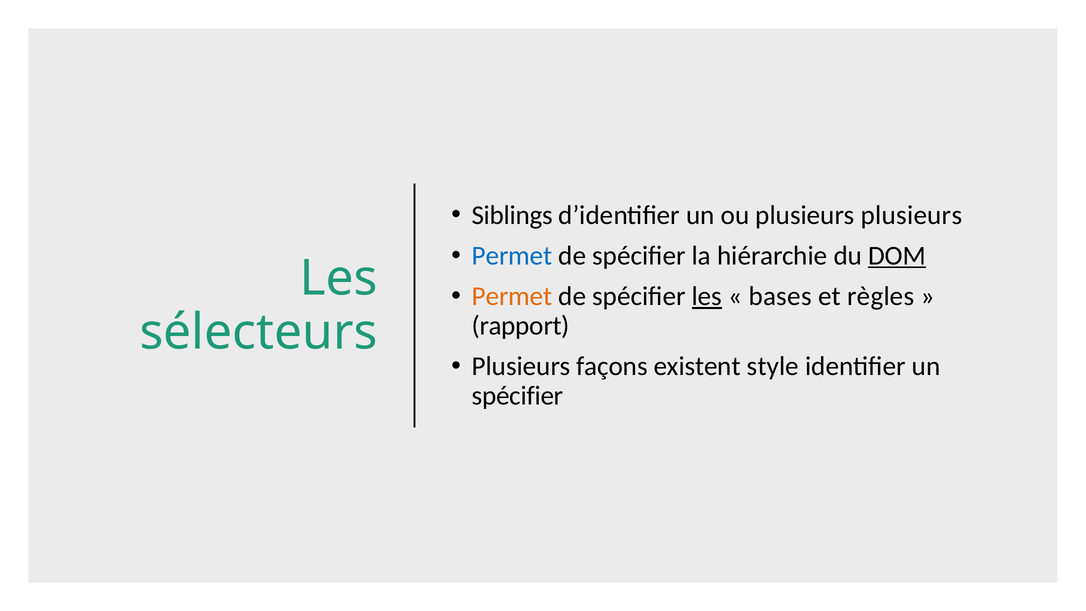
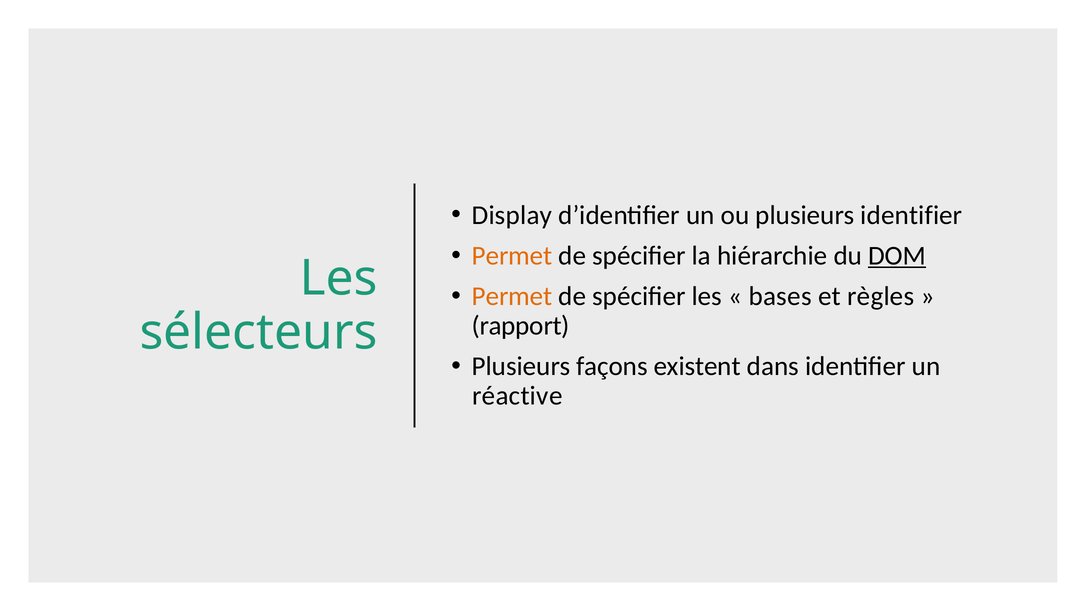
Siblings: Siblings -> Display
plusieurs plusieurs: plusieurs -> identifier
Permet at (512, 256) colour: blue -> orange
les at (707, 296) underline: present -> none
style: style -> dans
spécifier at (518, 395): spécifier -> réactive
